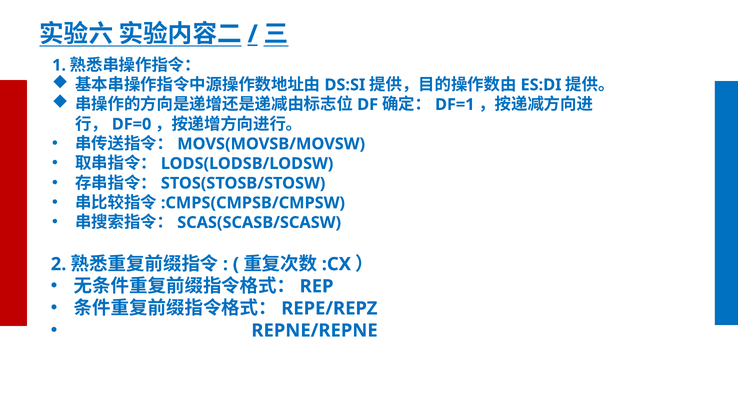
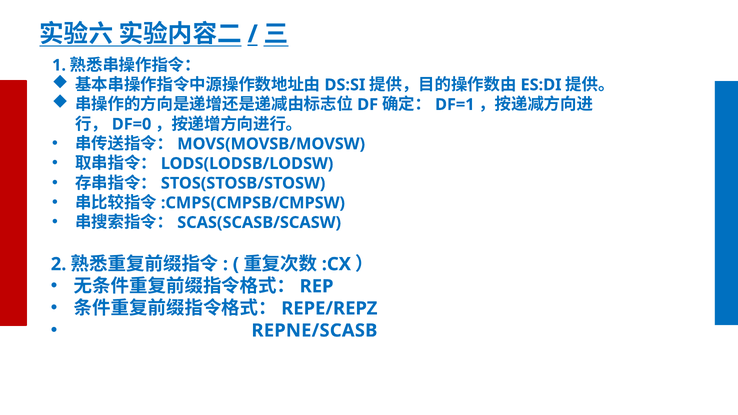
REPNE/REPNE: REPNE/REPNE -> REPNE/SCASB
